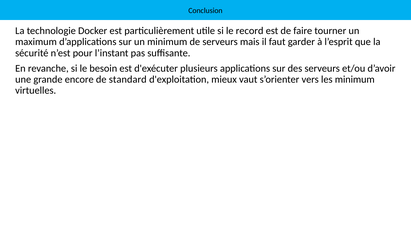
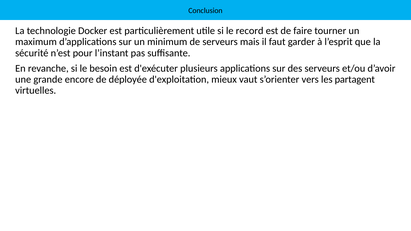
standard: standard -> déployée
les minimum: minimum -> partagent
